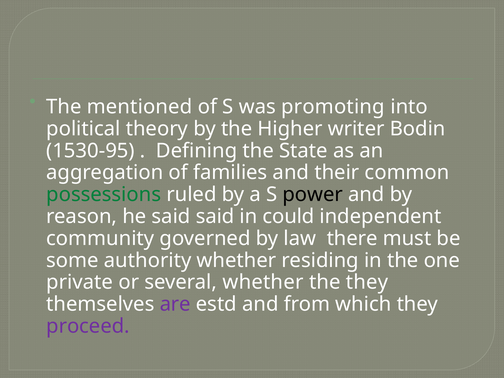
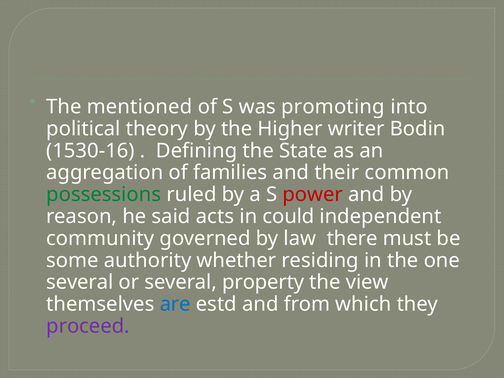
1530-95: 1530-95 -> 1530-16
power colour: black -> red
said said: said -> acts
private at (80, 282): private -> several
several whether: whether -> property
the they: they -> view
are colour: purple -> blue
